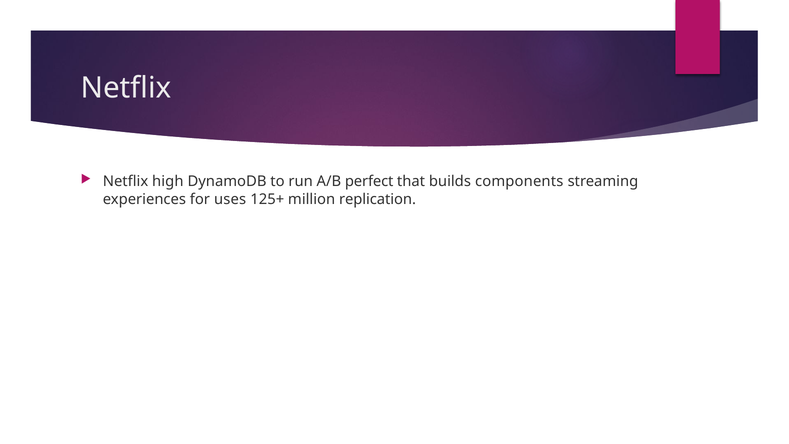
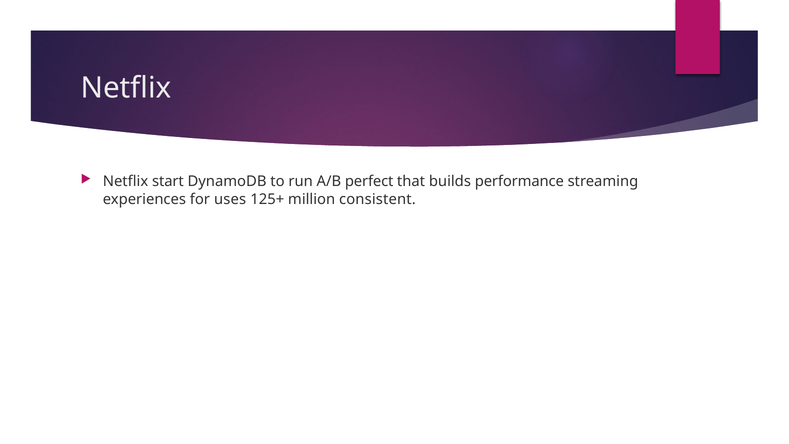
high: high -> start
components: components -> performance
replication: replication -> consistent
